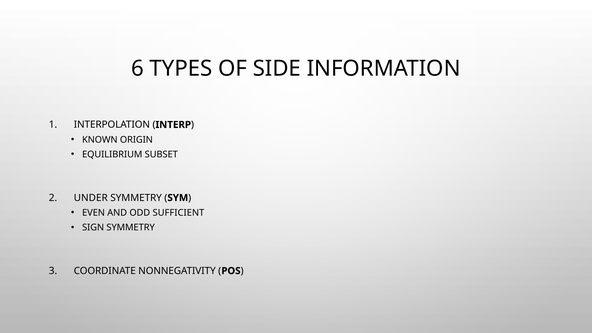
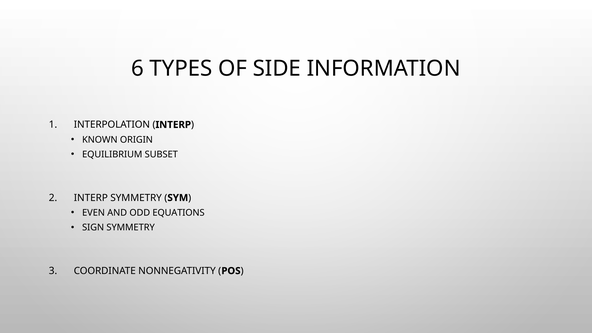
UNDER at (91, 198): UNDER -> INTERP
SUFFICIENT: SUFFICIENT -> EQUATIONS
